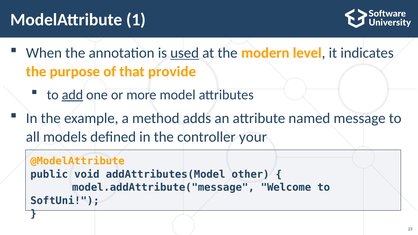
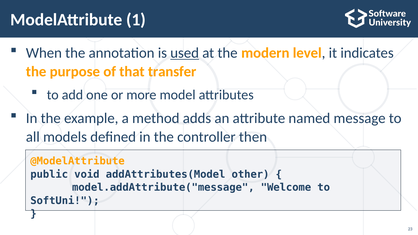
provide: provide -> transfer
add underline: present -> none
your: your -> then
